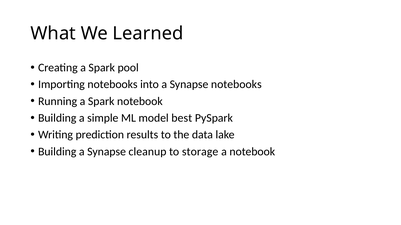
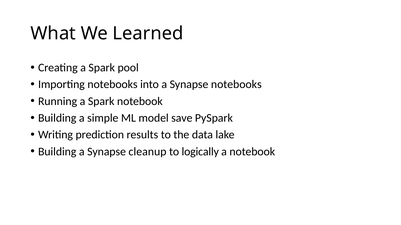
best: best -> save
storage: storage -> logically
